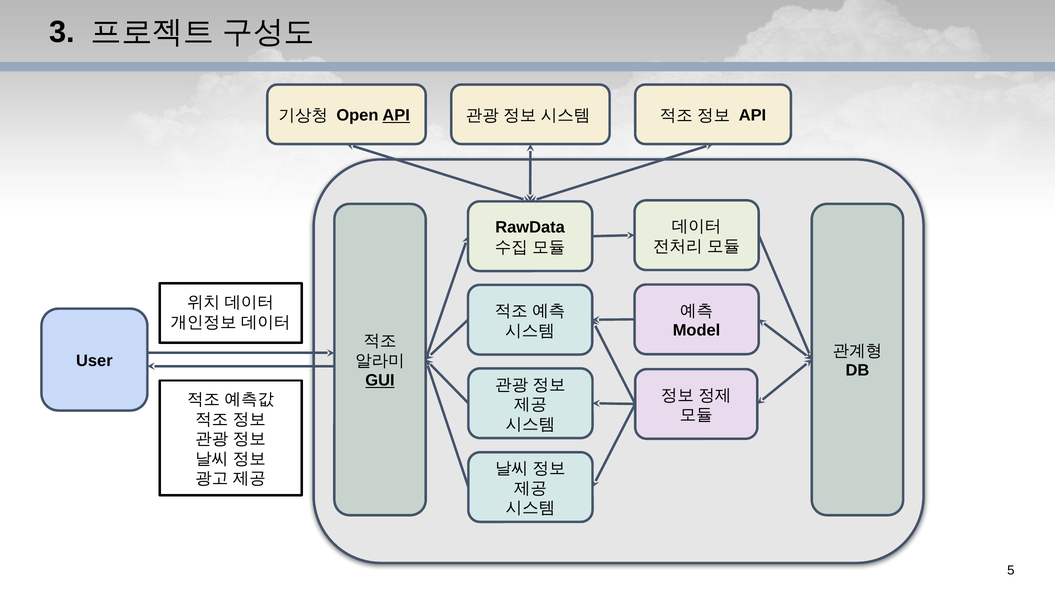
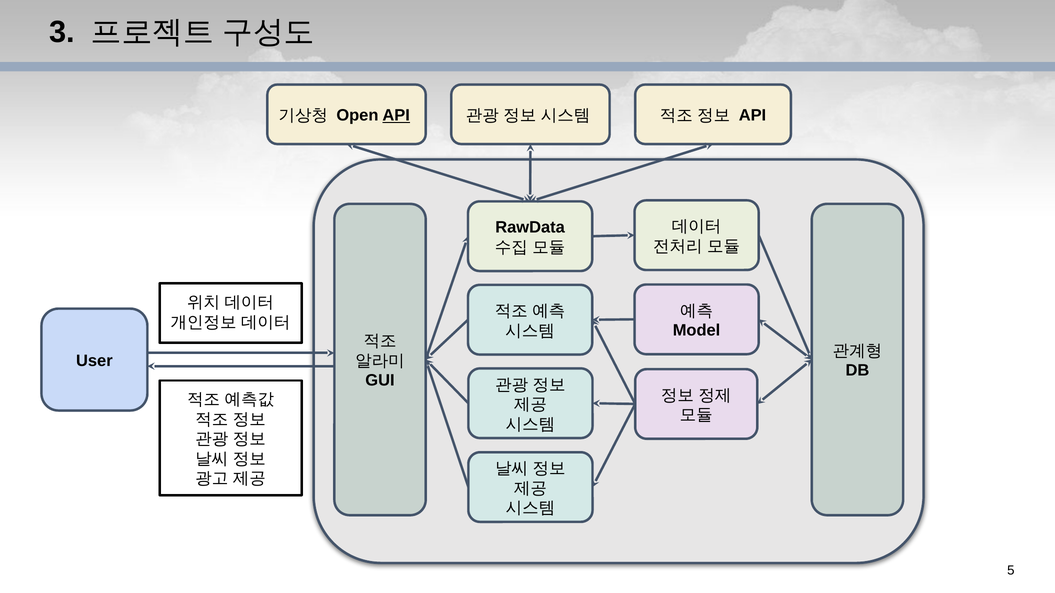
GUI underline: present -> none
